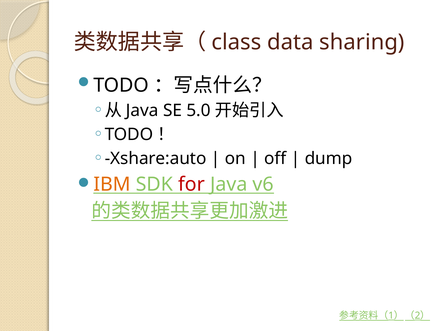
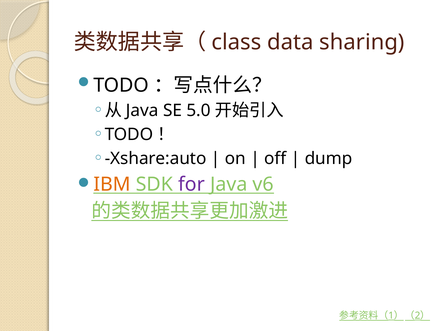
for colour: red -> purple
